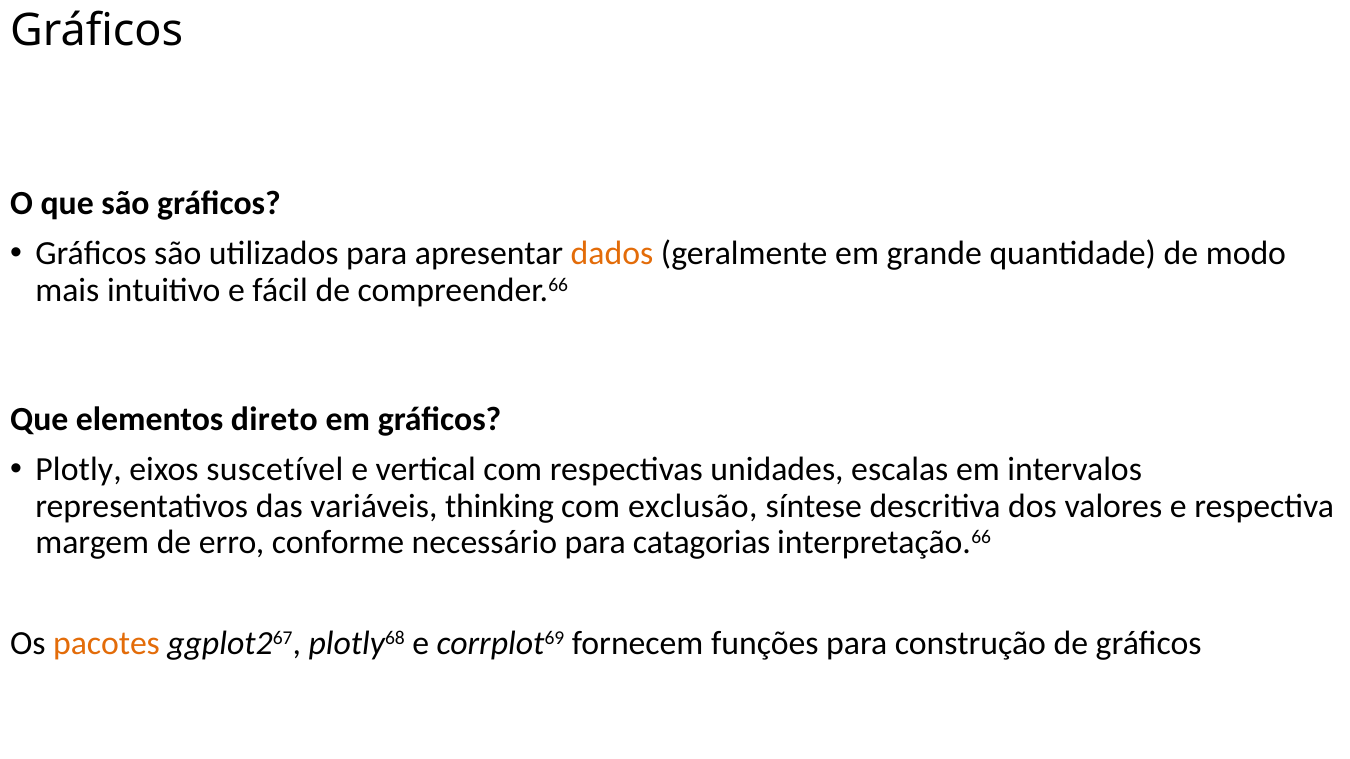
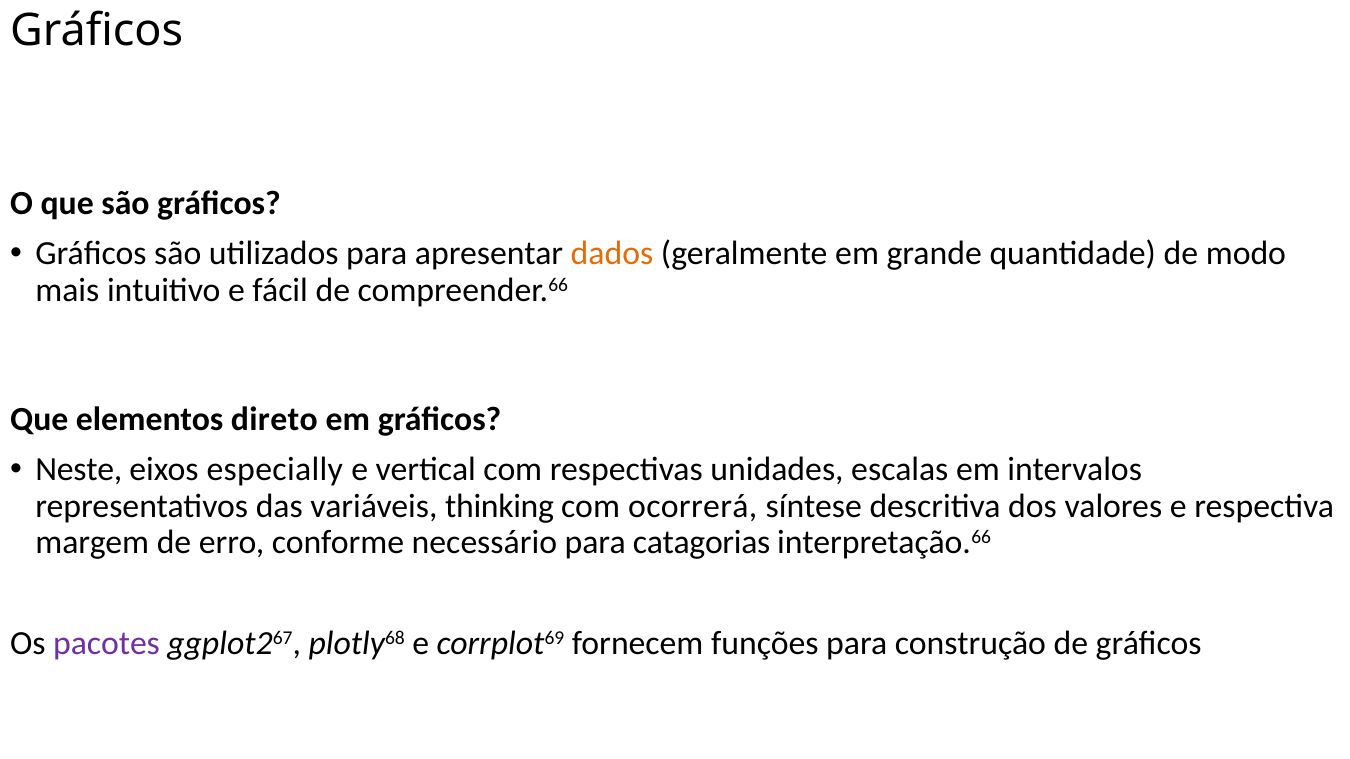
Plotly: Plotly -> Neste
suscetível: suscetível -> especially
exclusão: exclusão -> ocorrerá
pacotes colour: orange -> purple
